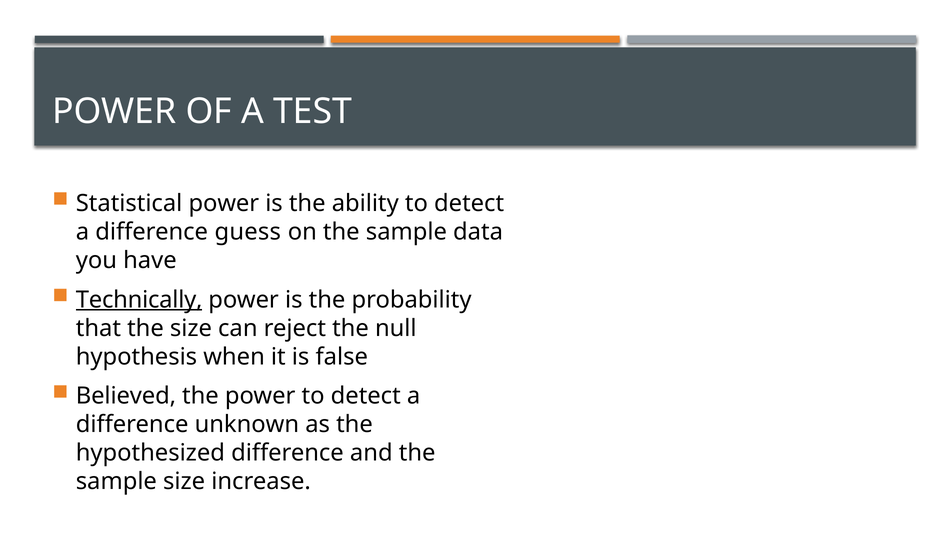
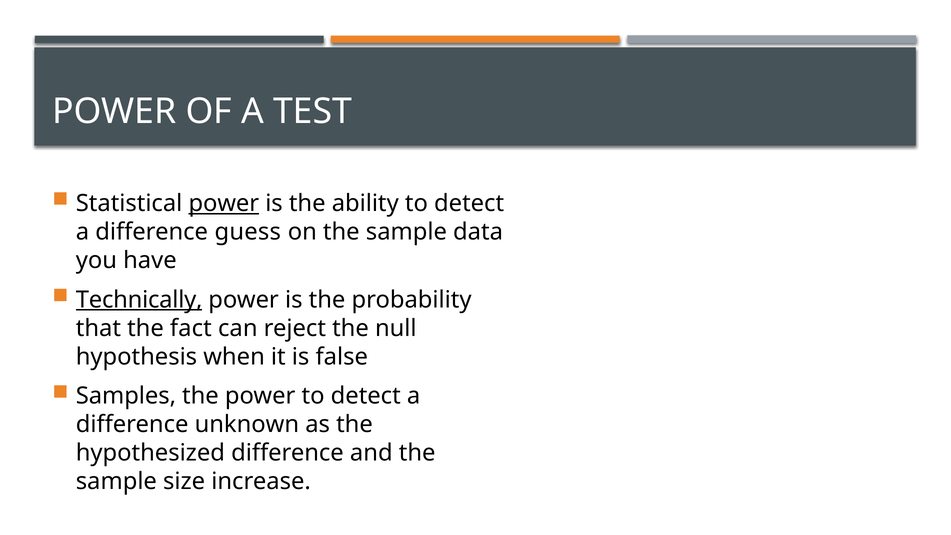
power at (224, 203) underline: none -> present
the size: size -> fact
Believed: Believed -> Samples
